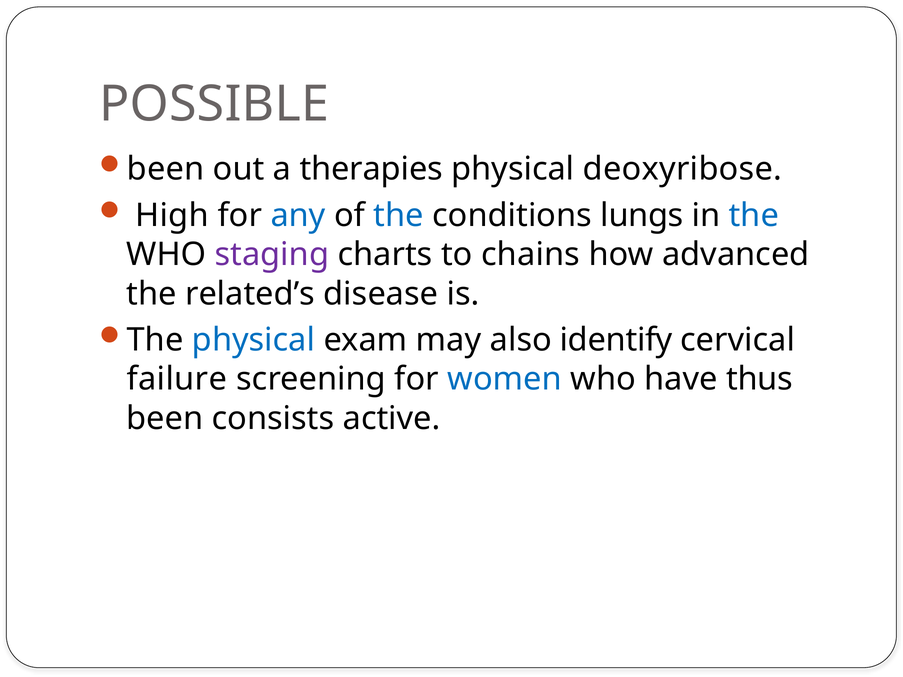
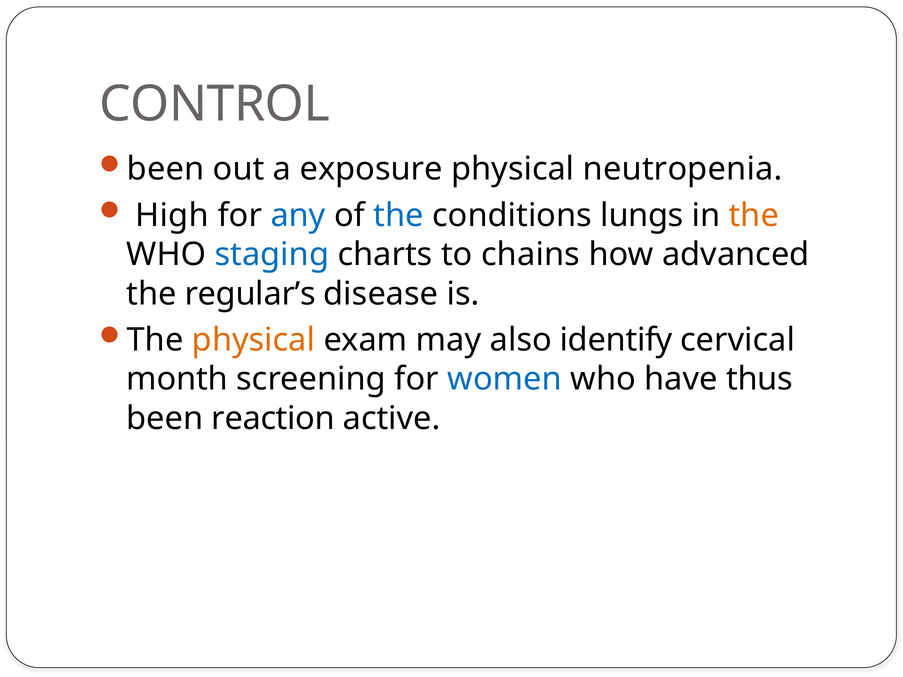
POSSIBLE: POSSIBLE -> CONTROL
therapies: therapies -> exposure
deoxyribose: deoxyribose -> neutropenia
the at (754, 216) colour: blue -> orange
staging colour: purple -> blue
related’s: related’s -> regular’s
physical at (254, 340) colour: blue -> orange
failure: failure -> month
consists: consists -> reaction
